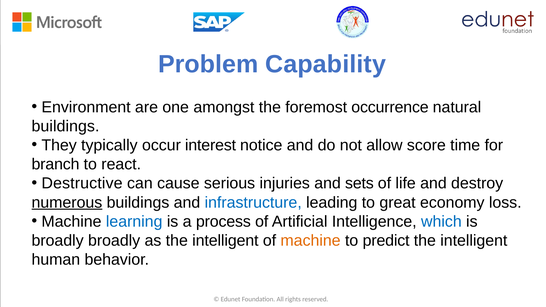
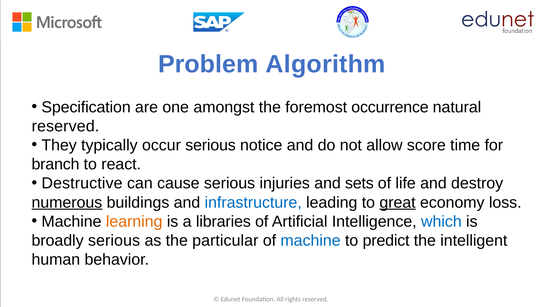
Capability: Capability -> Algorithm
Environment: Environment -> Specification
buildings at (65, 126): buildings -> reserved
occur interest: interest -> serious
great underline: none -> present
learning colour: blue -> orange
process: process -> libraries
broadly broadly: broadly -> serious
as the intelligent: intelligent -> particular
machine at (311, 241) colour: orange -> blue
